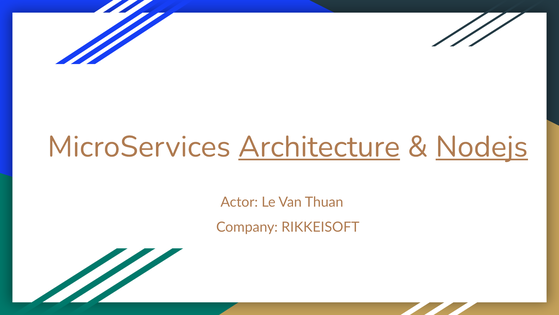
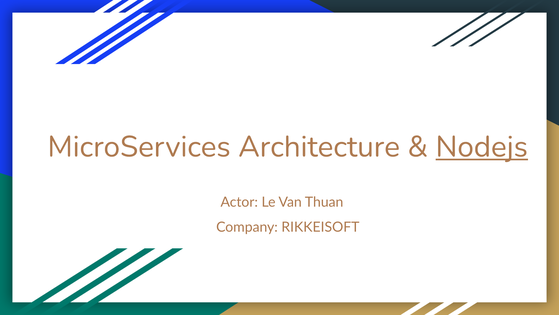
Architecture underline: present -> none
